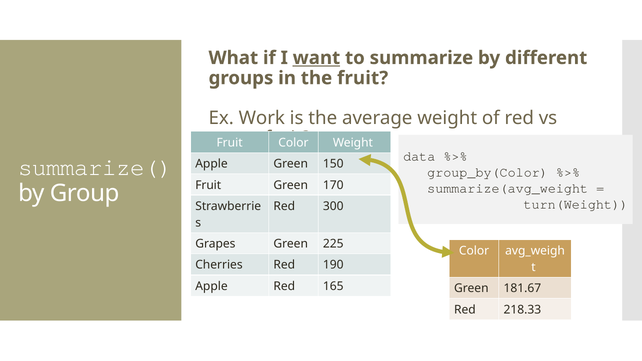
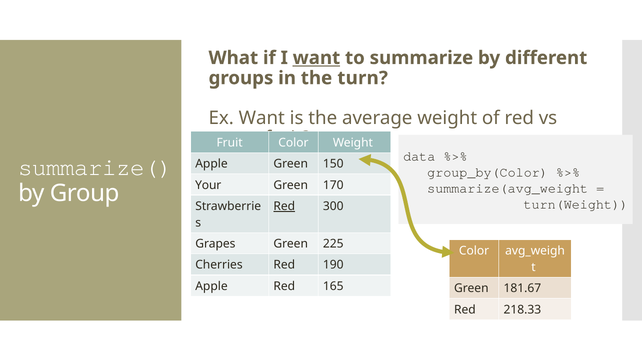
the fruit: fruit -> turn
Ex Work: Work -> Want
Fruit at (208, 185): Fruit -> Your
Red at (284, 206) underline: none -> present
